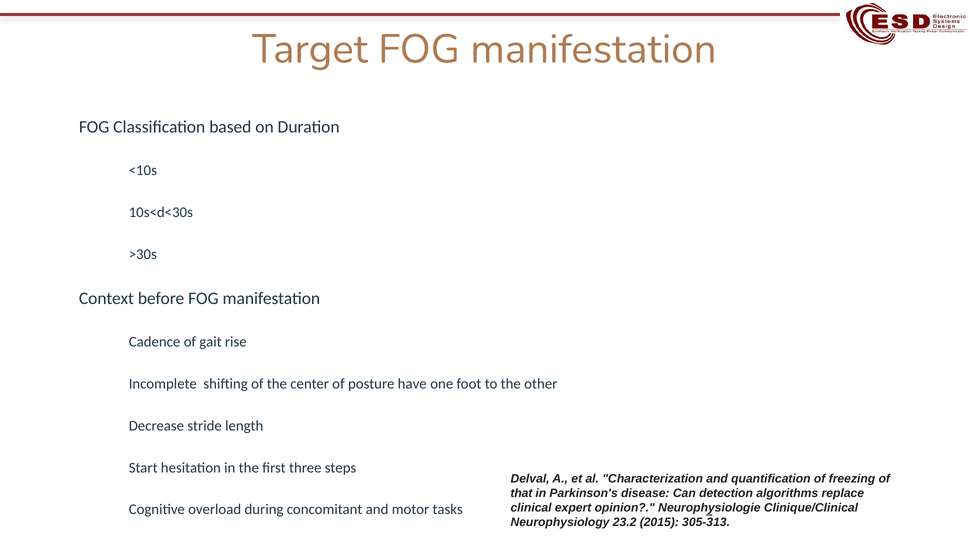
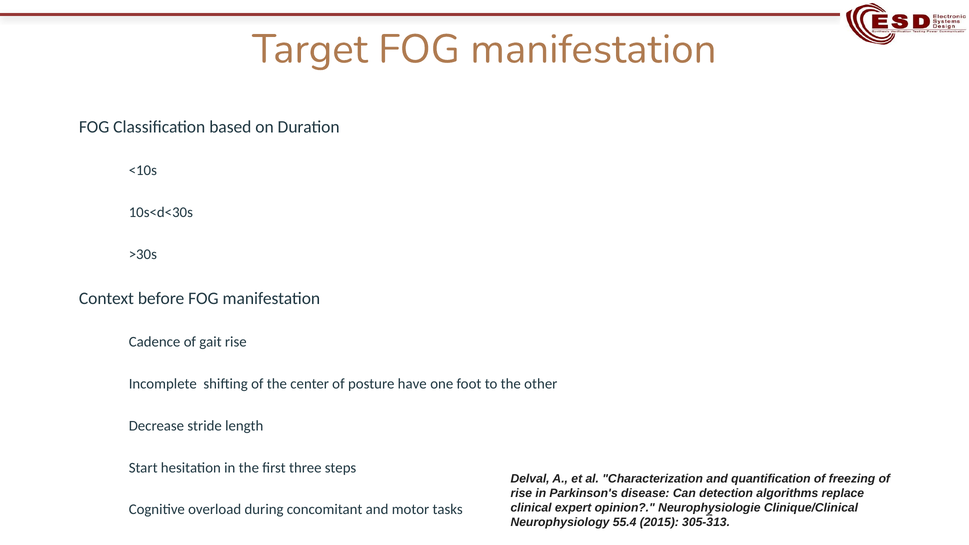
that at (521, 493): that -> rise
23.2: 23.2 -> 55.4
